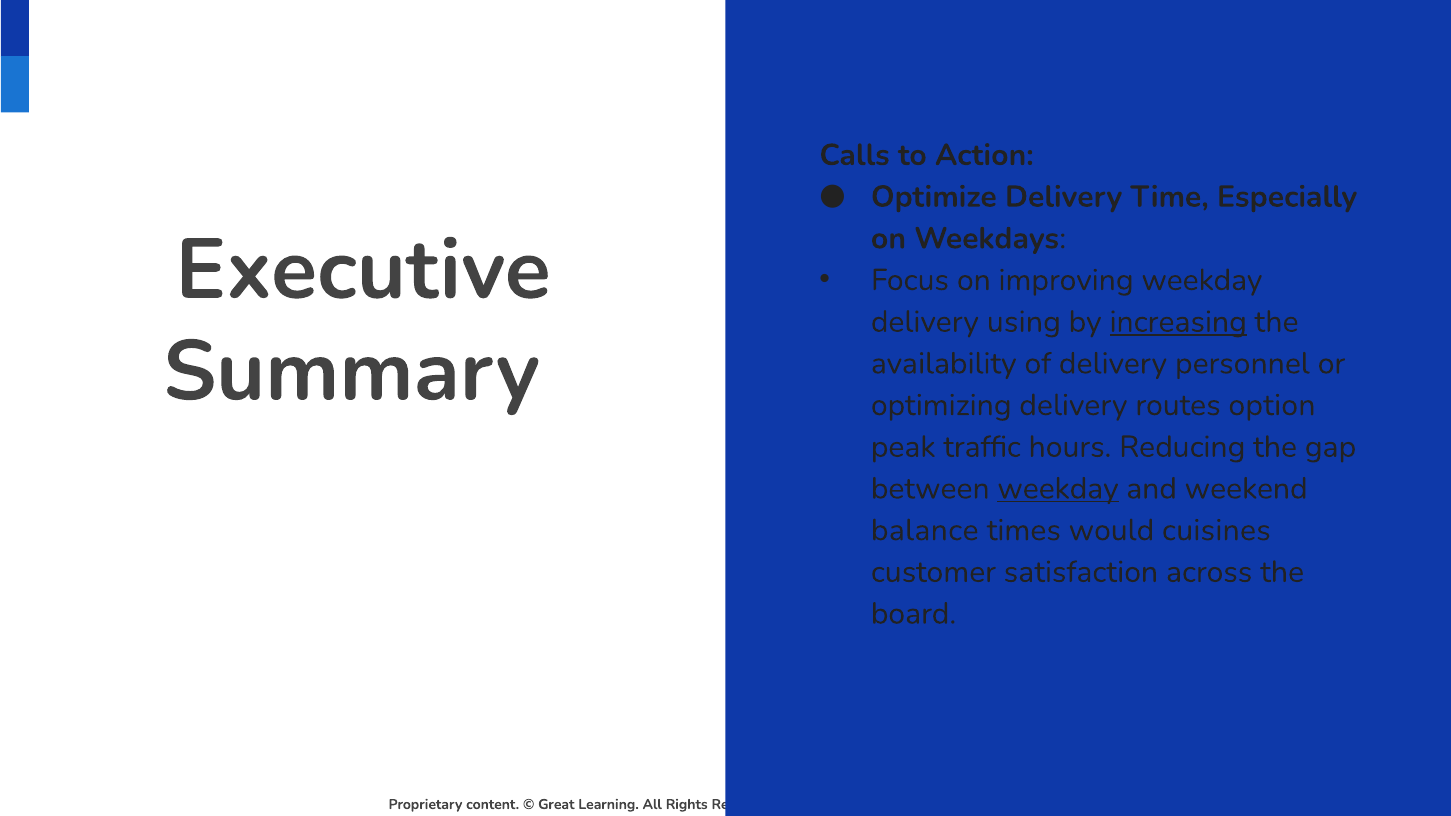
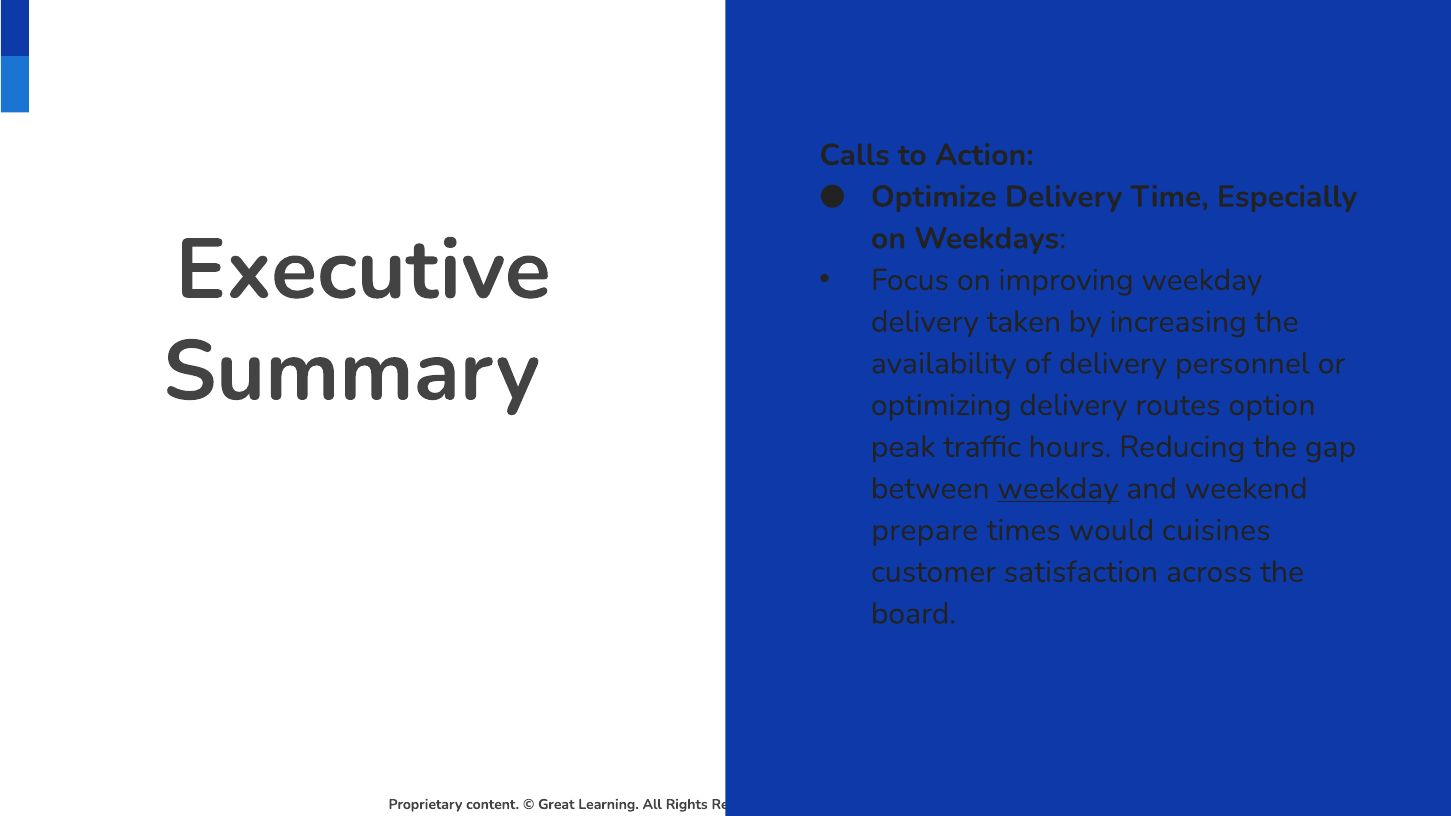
using: using -> taken
increasing underline: present -> none
balance: balance -> prepare
